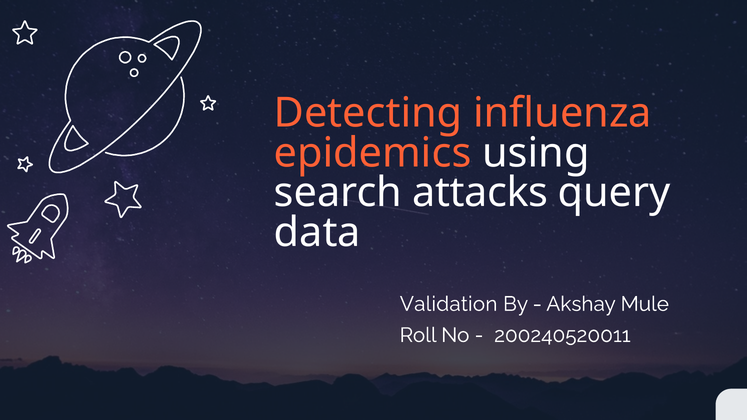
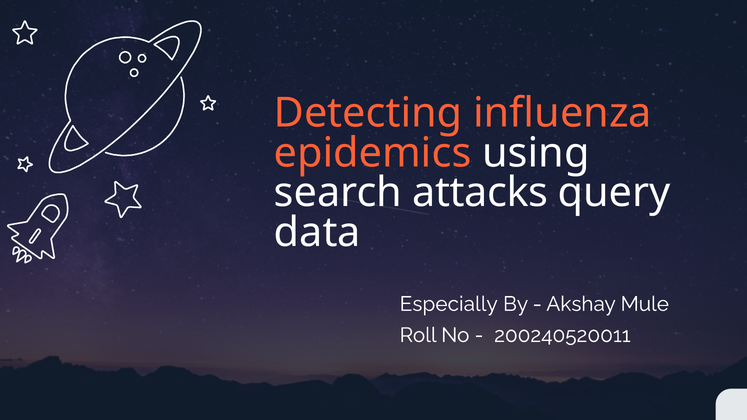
Validation: Validation -> Especially
